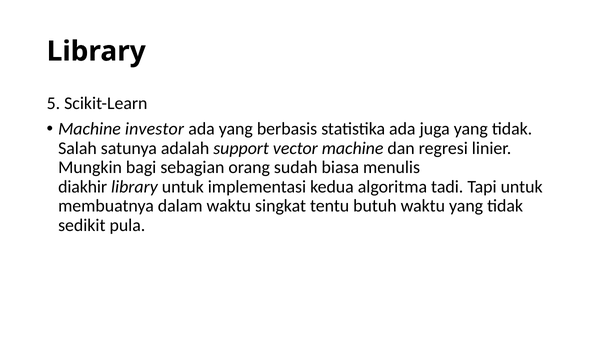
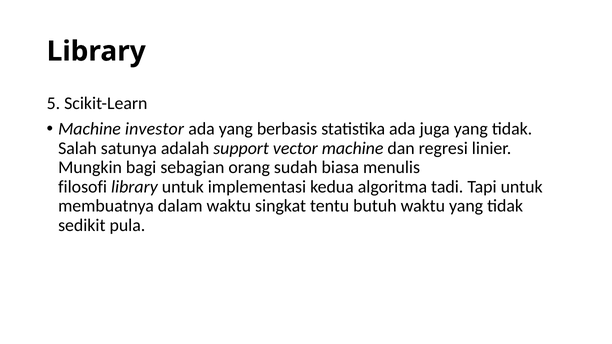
diakhir: diakhir -> filosofi
